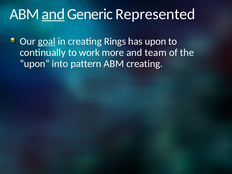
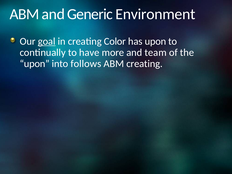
and at (53, 14) underline: present -> none
Represented: Represented -> Environment
Rings: Rings -> Color
work: work -> have
pattern: pattern -> follows
